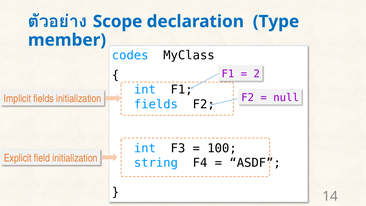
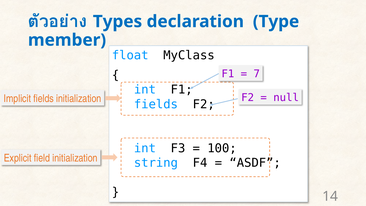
Scope: Scope -> Types
codes: codes -> float
2: 2 -> 7
